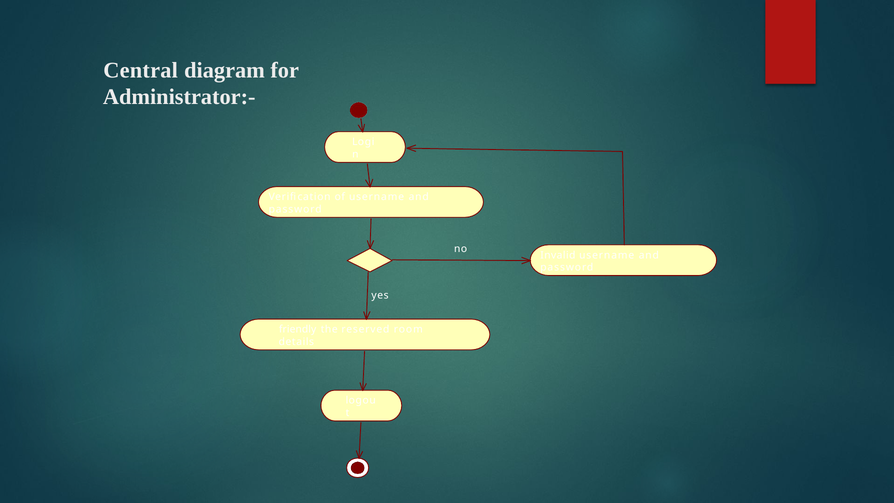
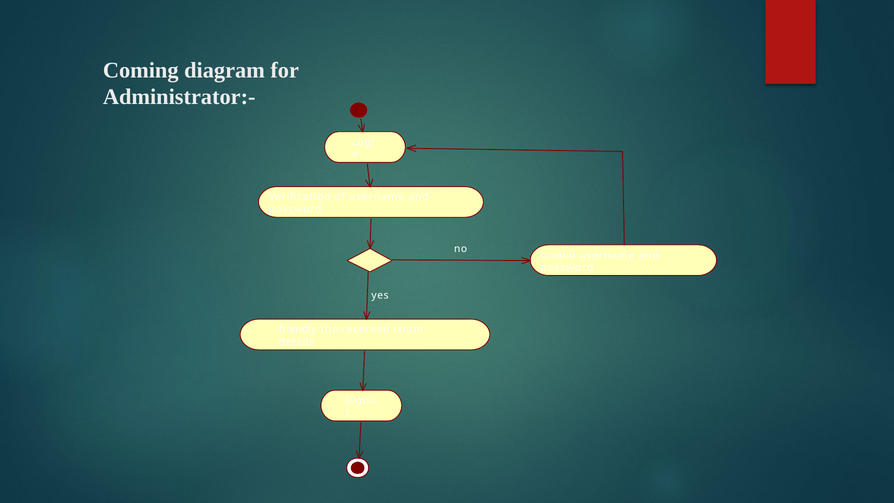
Central: Central -> Coming
